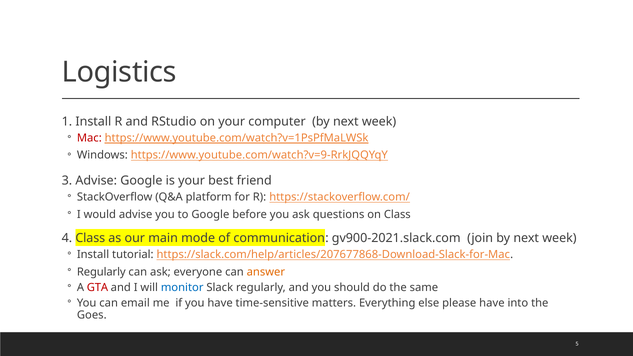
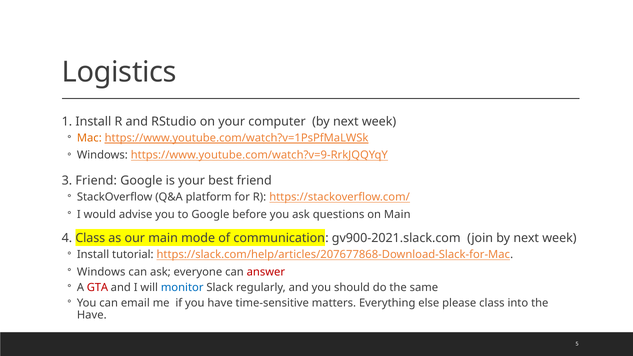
Mac colour: red -> orange
3 Advise: Advise -> Friend
on Class: Class -> Main
Regularly at (101, 272): Regularly -> Windows
answer colour: orange -> red
please have: have -> class
Goes at (92, 315): Goes -> Have
